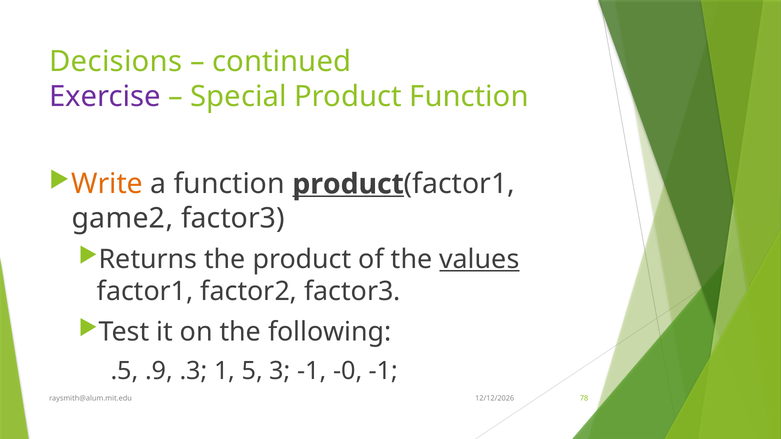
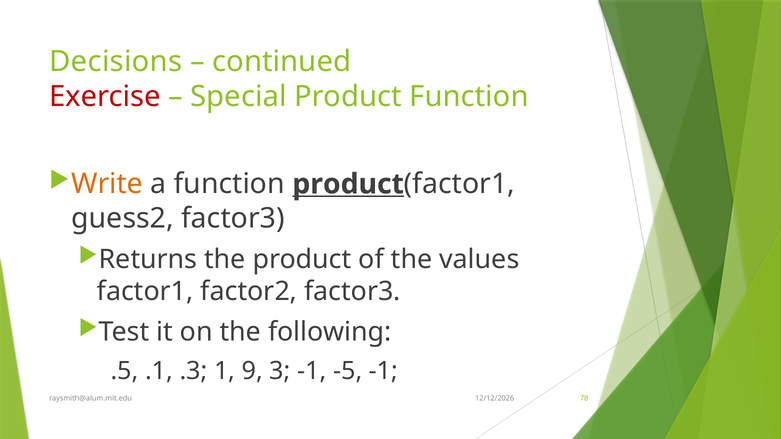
Exercise colour: purple -> red
game2: game2 -> guess2
values underline: present -> none
.9: .9 -> .1
5: 5 -> 9
-0: -0 -> -5
